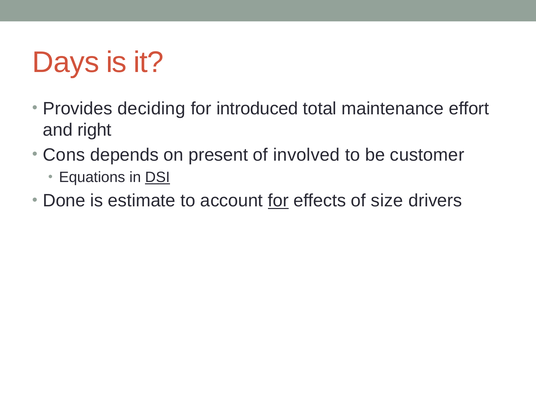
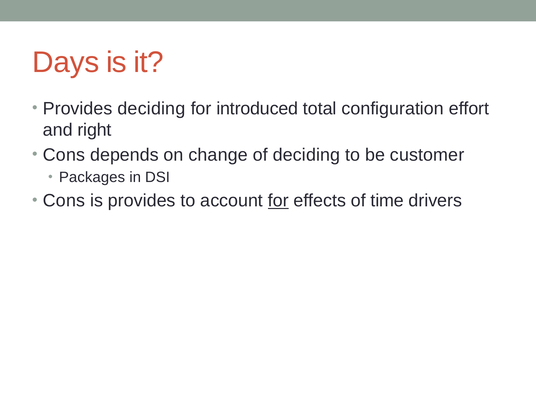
maintenance: maintenance -> configuration
present: present -> change
of involved: involved -> deciding
Equations: Equations -> Packages
DSI underline: present -> none
Done at (64, 201): Done -> Cons
is estimate: estimate -> provides
size: size -> time
